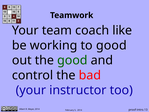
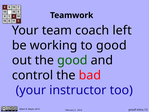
like: like -> left
